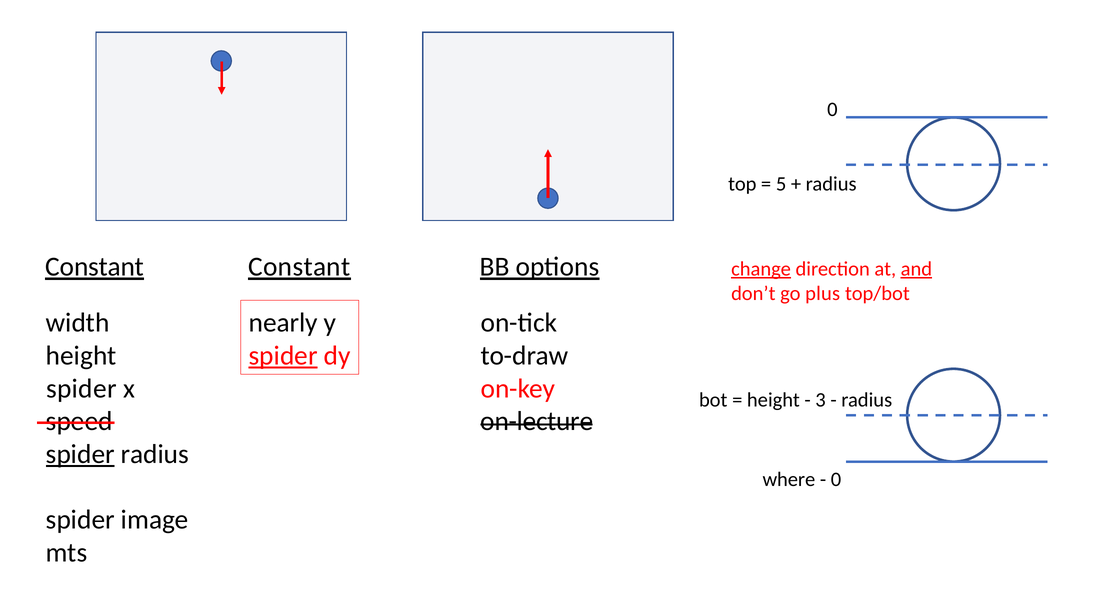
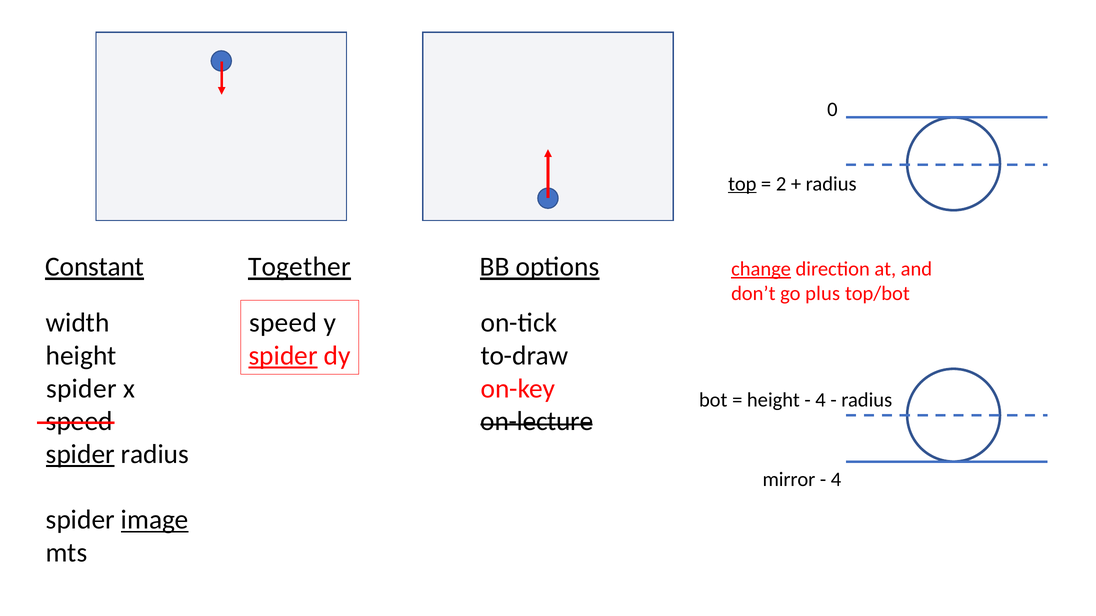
top underline: none -> present
5: 5 -> 2
Constant Constant: Constant -> Together
and underline: present -> none
nearly at (283, 323): nearly -> speed
3 at (821, 400): 3 -> 4
where: where -> mirror
0 at (836, 480): 0 -> 4
image underline: none -> present
